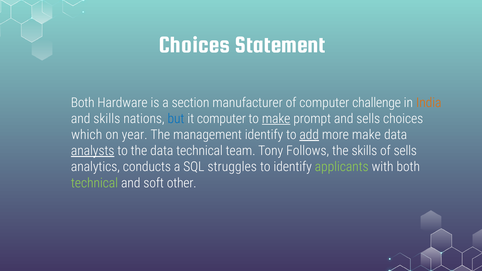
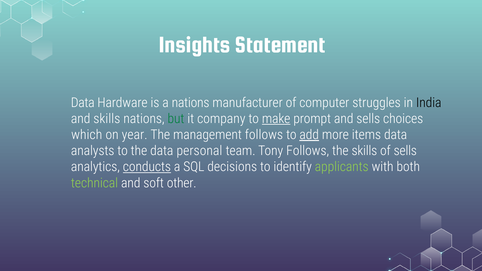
Choices at (194, 44): Choices -> Insights
Both at (83, 103): Both -> Data
a section: section -> nations
challenge: challenge -> struggles
India colour: orange -> black
but colour: blue -> green
it computer: computer -> company
management identify: identify -> follows
more make: make -> items
analysts underline: present -> none
data technical: technical -> personal
conducts underline: none -> present
struggles: struggles -> decisions
